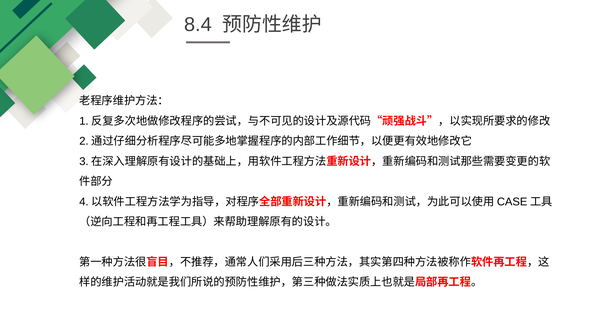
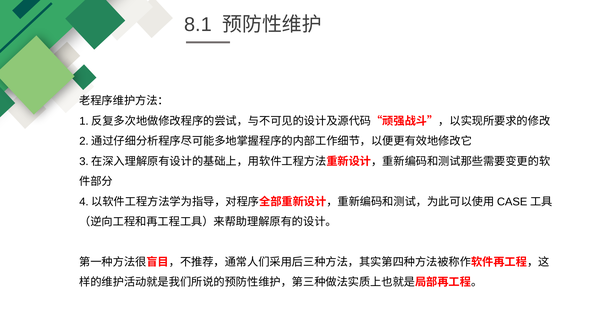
8.4: 8.4 -> 8.1
